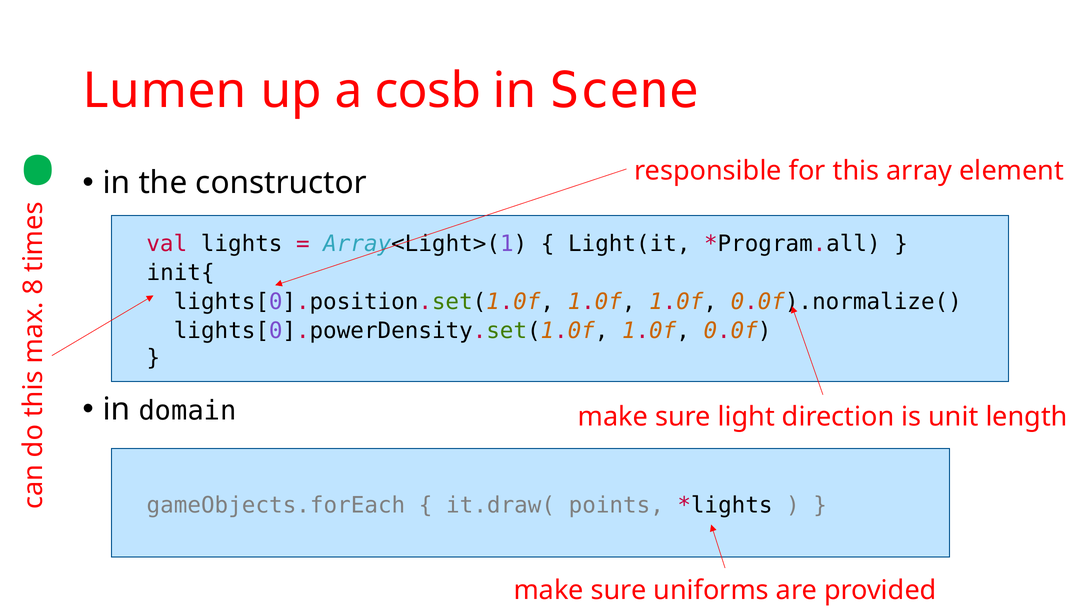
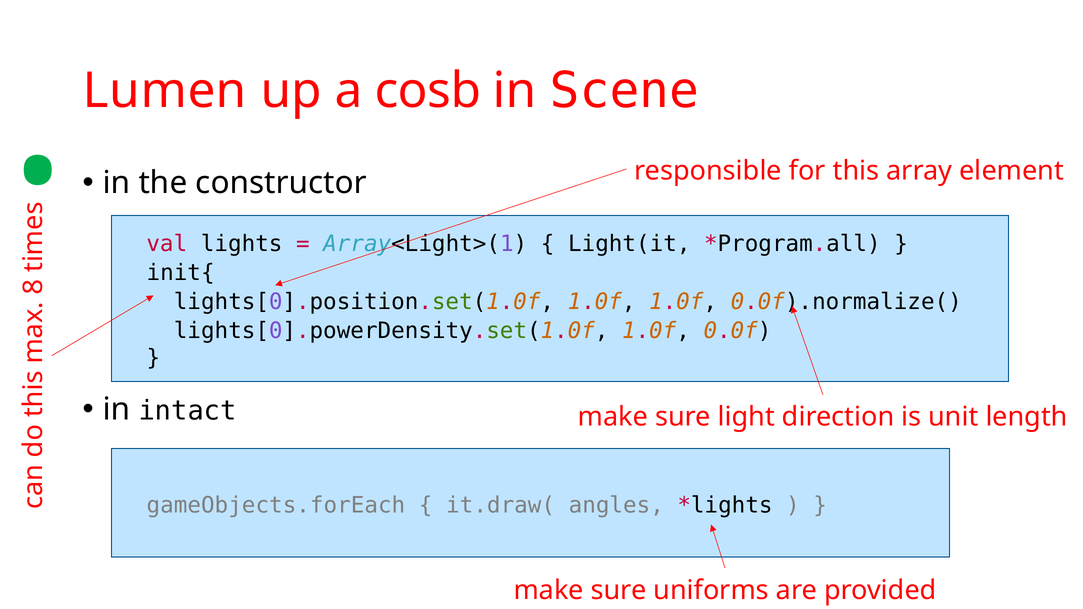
domain: domain -> intact
points: points -> angles
